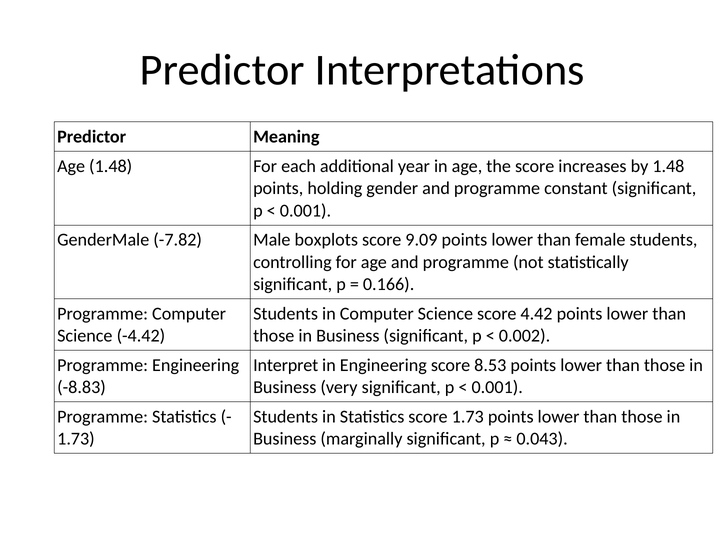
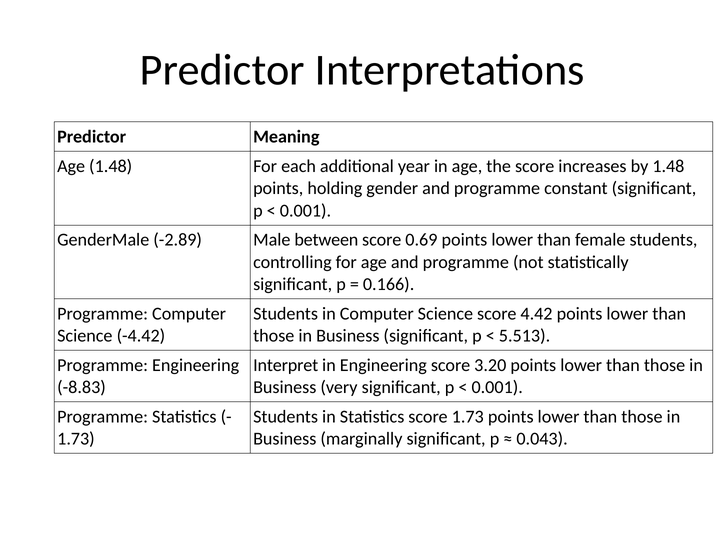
-7.82: -7.82 -> -2.89
boxplots: boxplots -> between
9.09: 9.09 -> 0.69
0.002: 0.002 -> 5.513
8.53: 8.53 -> 3.20
